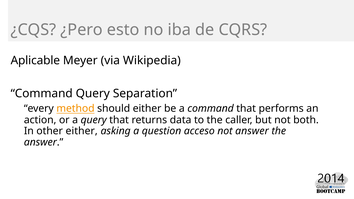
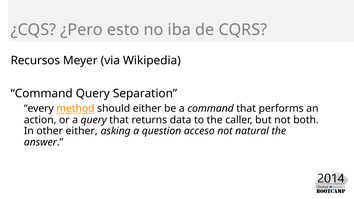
Aplicable: Aplicable -> Recursos
not answer: answer -> natural
